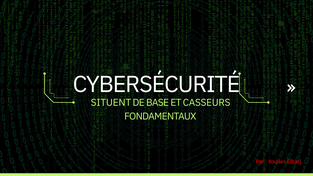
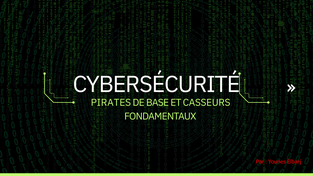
SITUENT: SITUENT -> PIRATES
